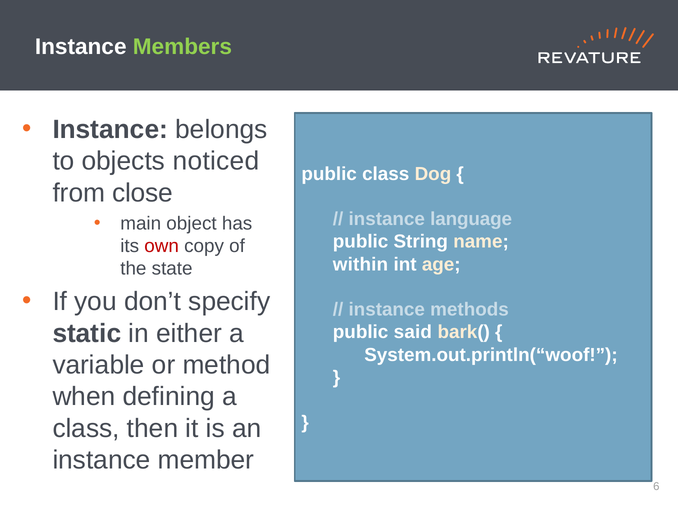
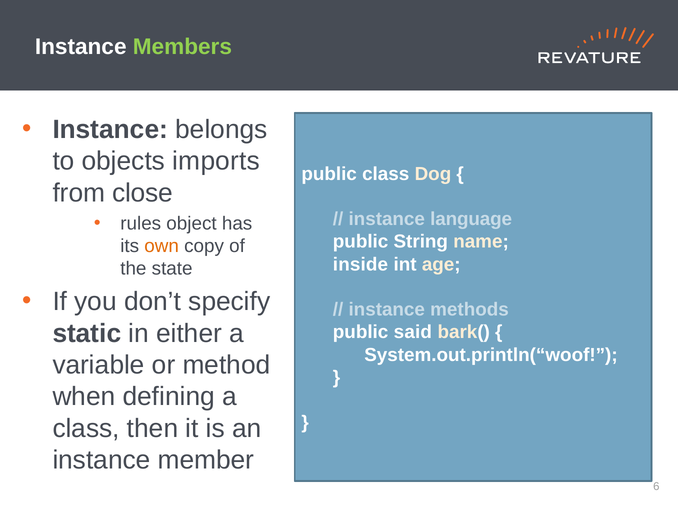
noticed: noticed -> imports
main: main -> rules
own colour: red -> orange
within: within -> inside
